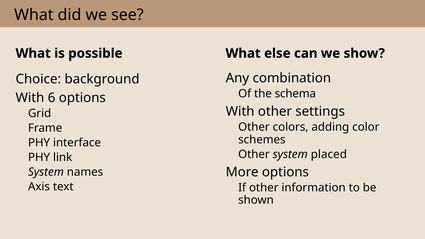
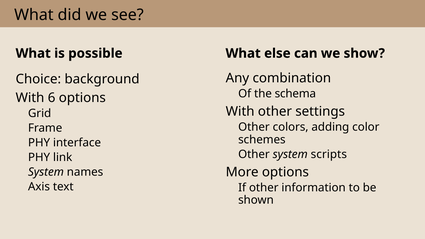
placed: placed -> scripts
